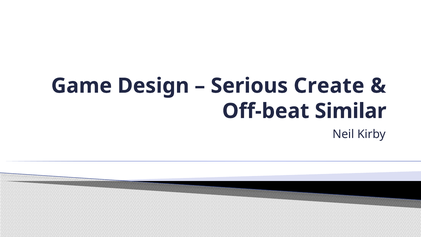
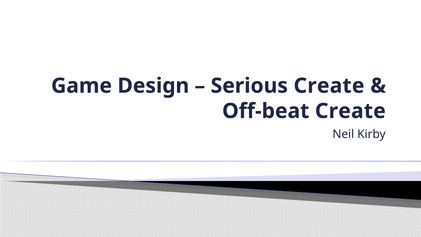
Off-beat Similar: Similar -> Create
